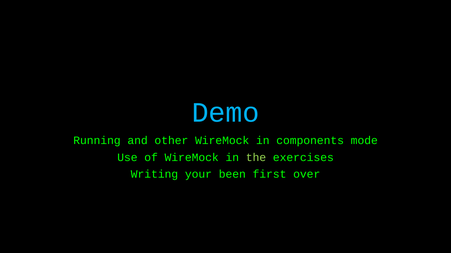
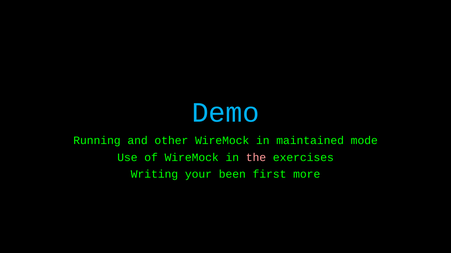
components: components -> maintained
the colour: light green -> pink
over: over -> more
